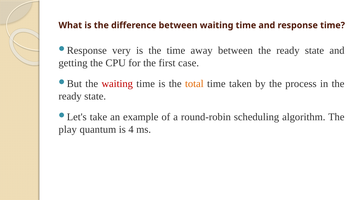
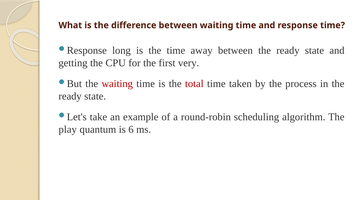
very: very -> long
case: case -> very
total colour: orange -> red
4: 4 -> 6
